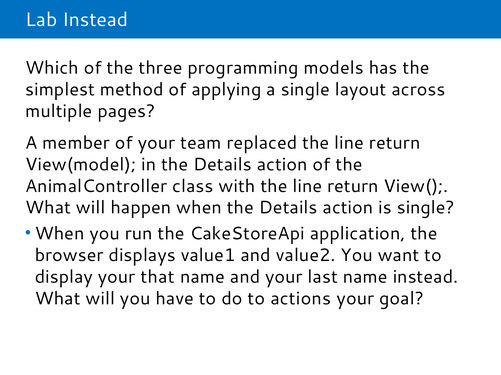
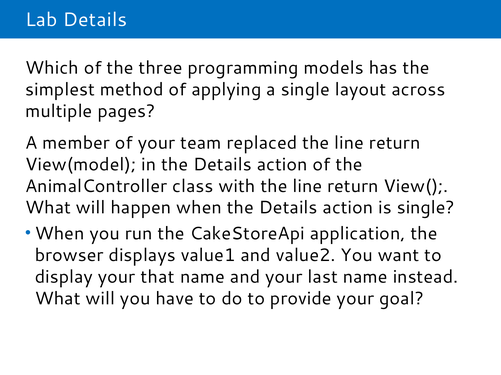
Lab Instead: Instead -> Details
actions: actions -> provide
